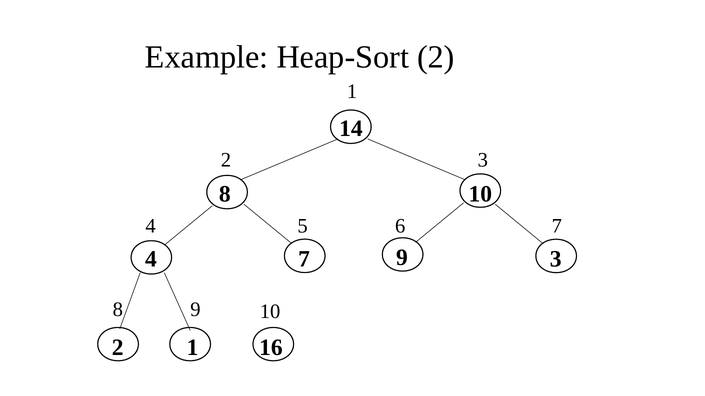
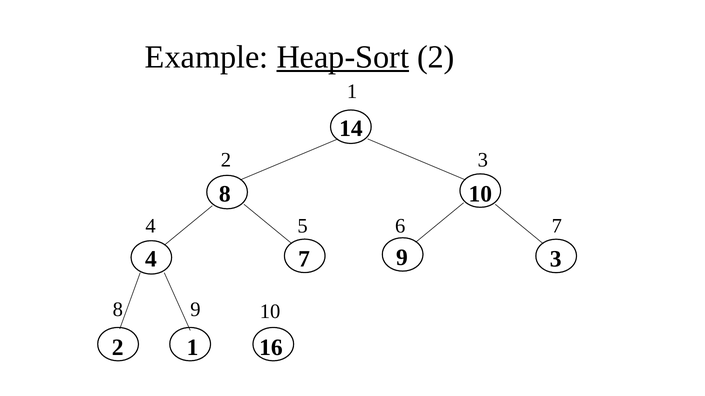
Heap-Sort underline: none -> present
